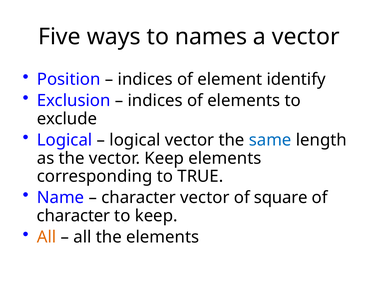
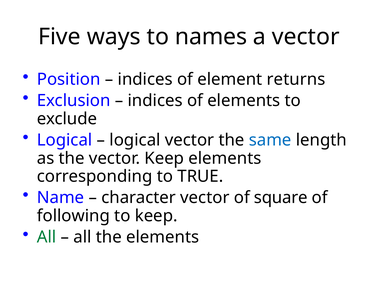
identify: identify -> returns
character at (73, 215): character -> following
All at (47, 237) colour: orange -> green
